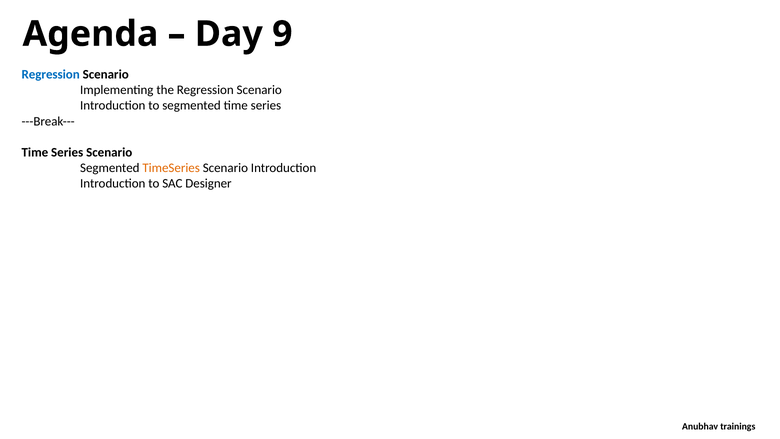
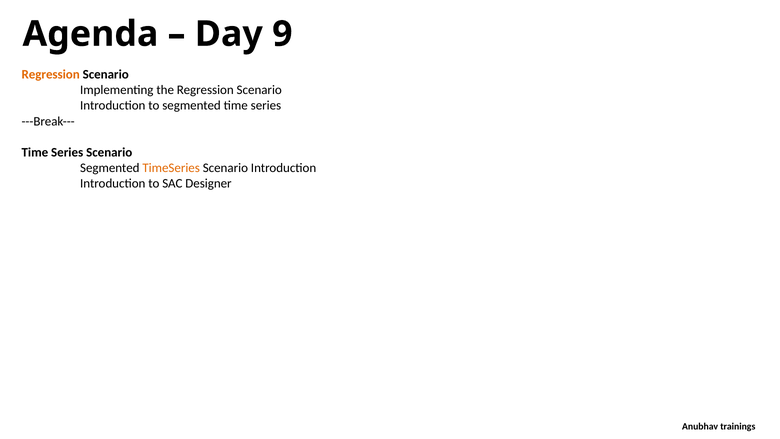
Regression at (51, 74) colour: blue -> orange
